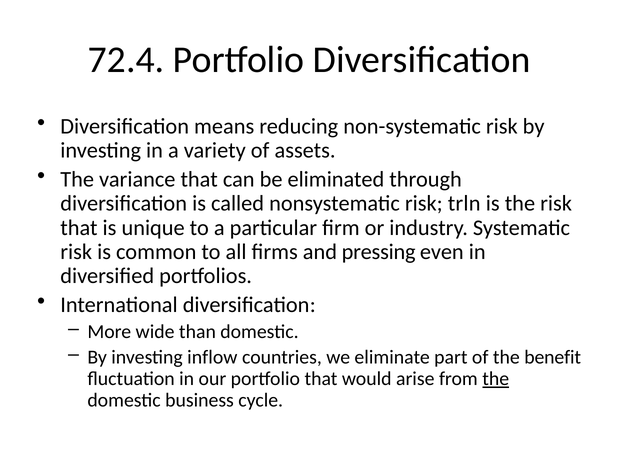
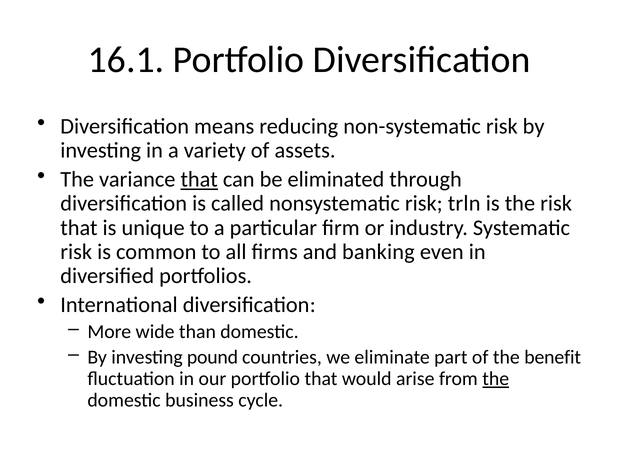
72.4: 72.4 -> 16.1
that at (199, 180) underline: none -> present
pressing: pressing -> banking
inflow: inflow -> pound
